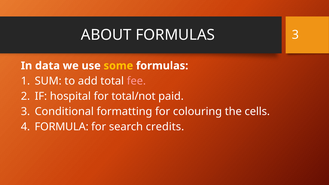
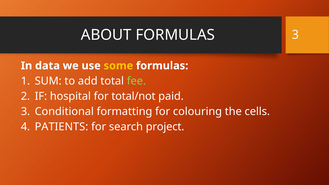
fee colour: pink -> light green
FORMULA: FORMULA -> PATIENTS
credits: credits -> project
